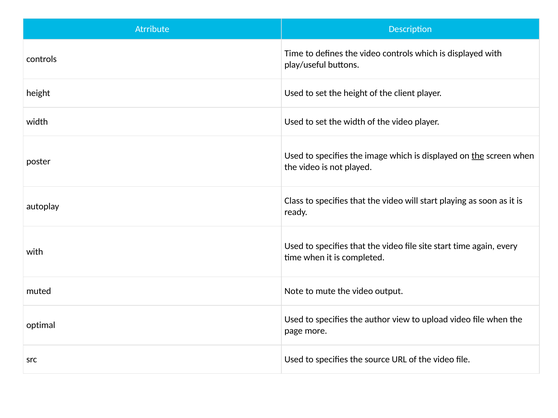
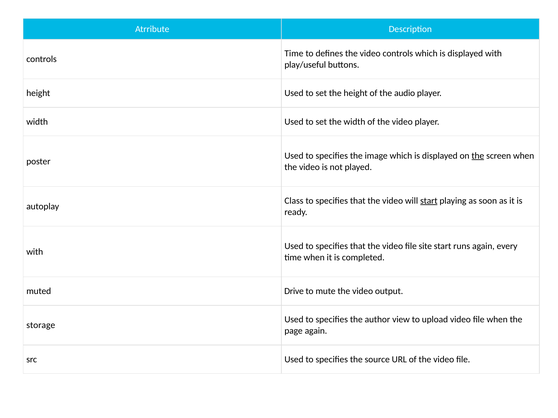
client: client -> audio
start at (429, 201) underline: none -> present
start time: time -> runs
Note: Note -> Drive
optimal: optimal -> storage
page more: more -> again
